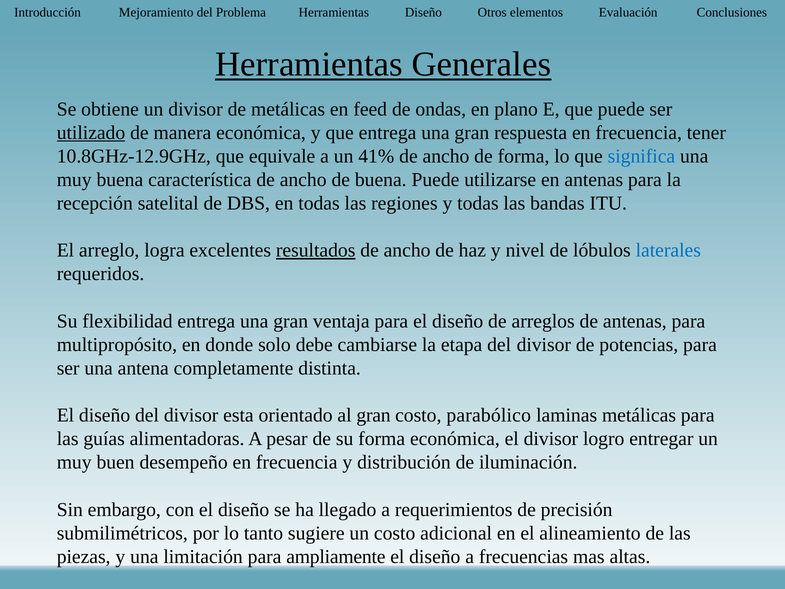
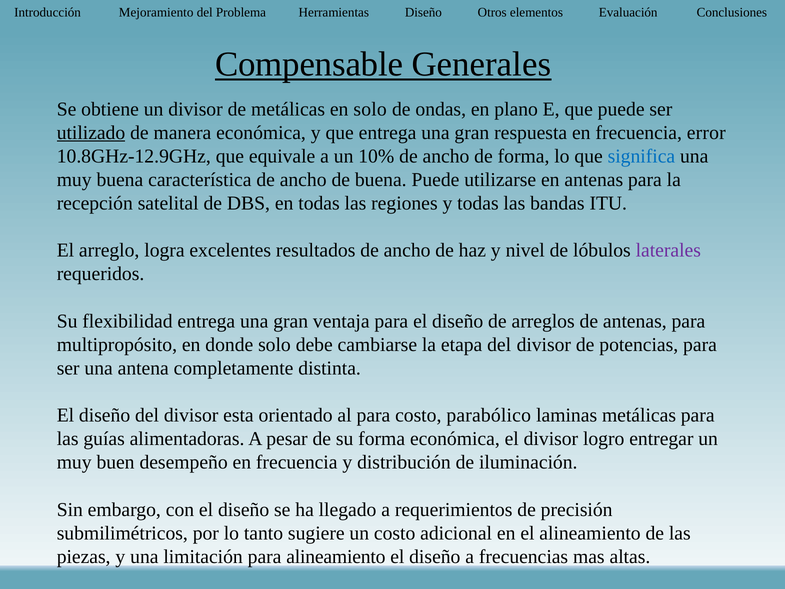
Herramientas at (309, 64): Herramientas -> Compensable
en feed: feed -> solo
tener: tener -> error
41%: 41% -> 10%
resultados underline: present -> none
laterales colour: blue -> purple
al gran: gran -> para
para ampliamente: ampliamente -> alineamiento
